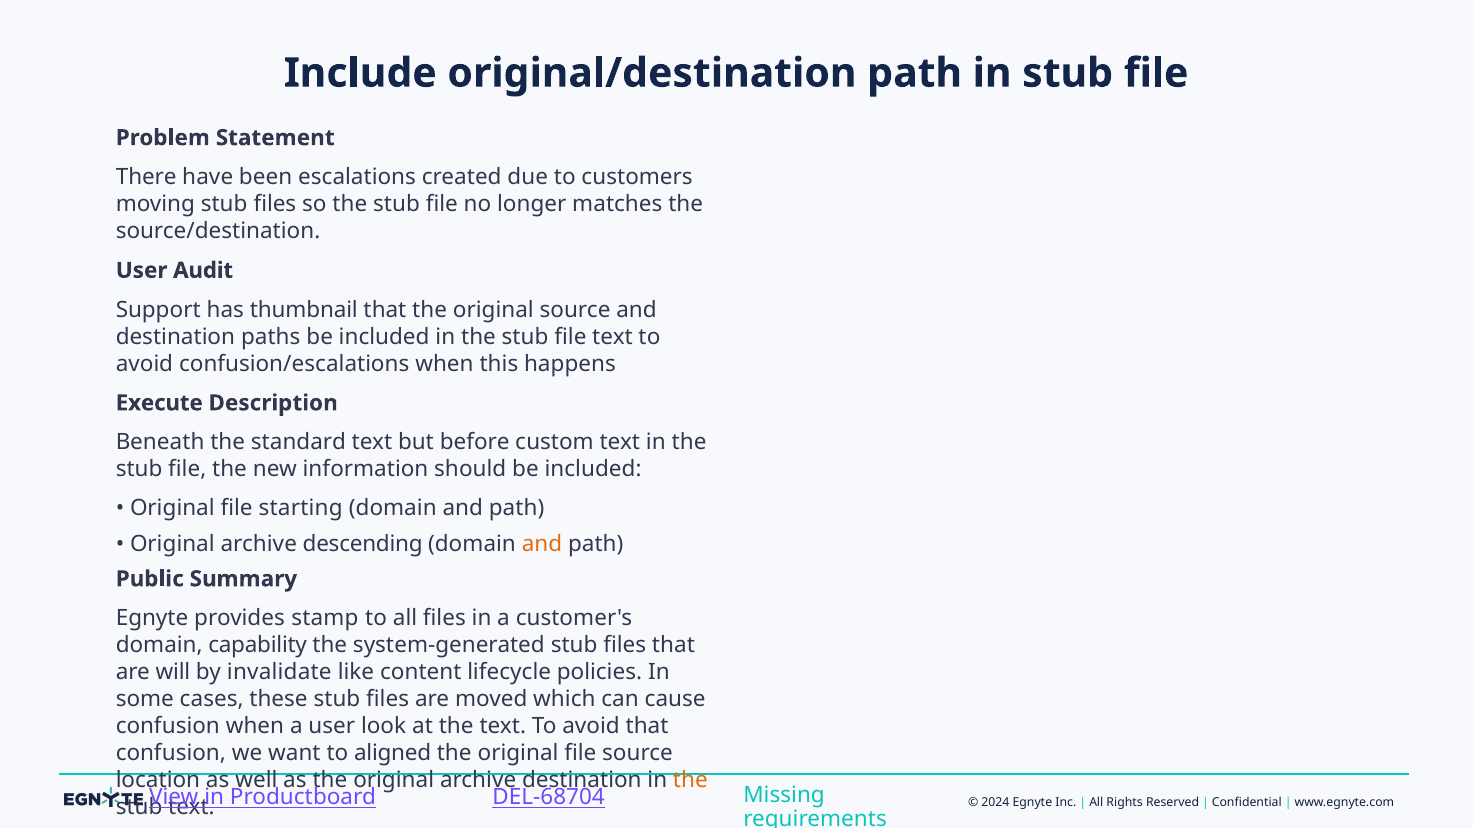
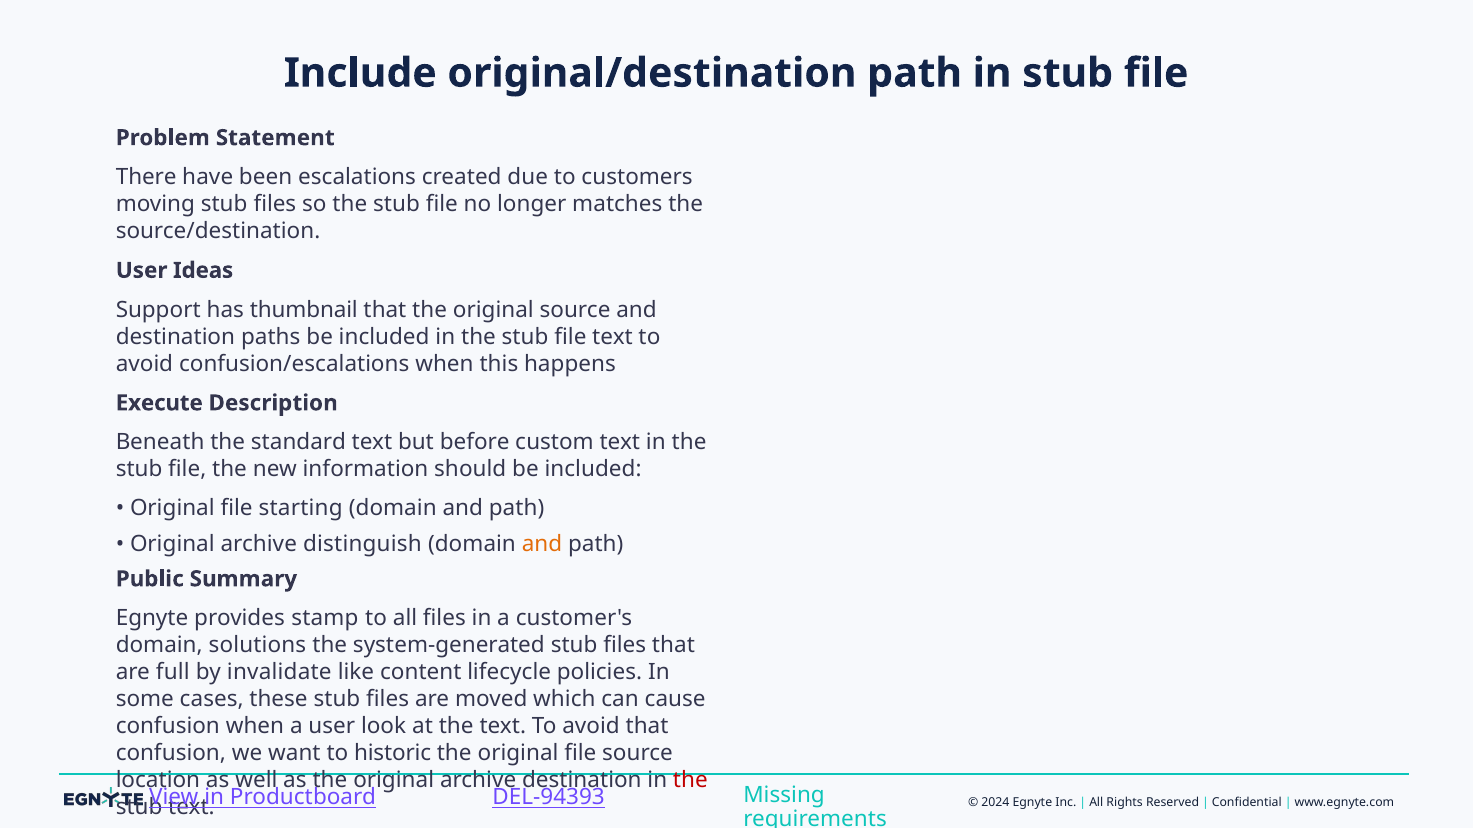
Audit: Audit -> Ideas
descending: descending -> distinguish
capability: capability -> solutions
will: will -> full
aligned: aligned -> historic
the at (690, 781) colour: orange -> red
DEL-68704: DEL-68704 -> DEL-94393
